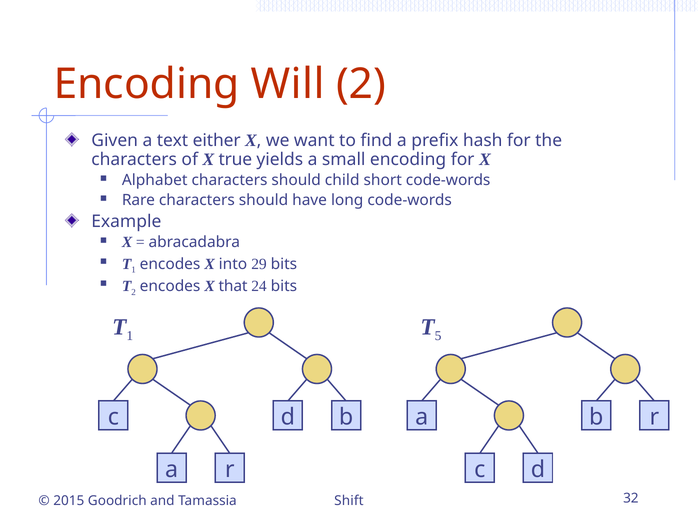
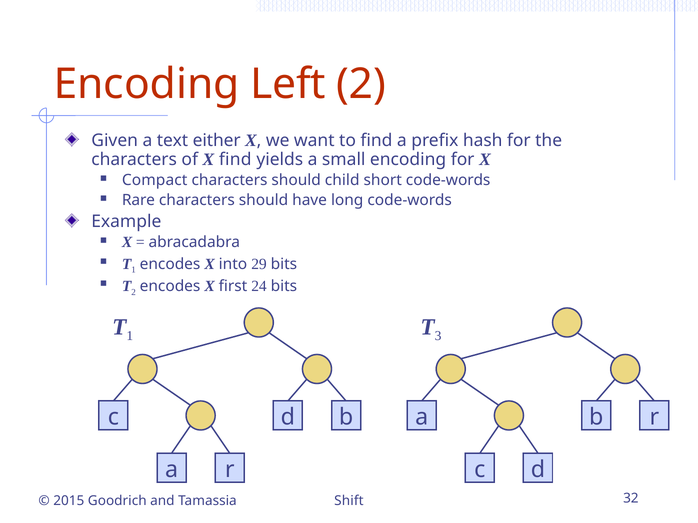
Will: Will -> Left
X true: true -> find
Alphabet: Alphabet -> Compact
that: that -> first
5: 5 -> 3
